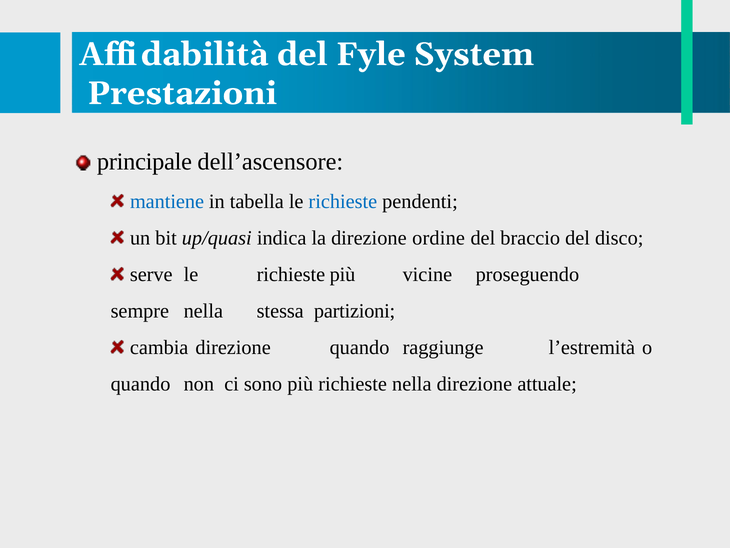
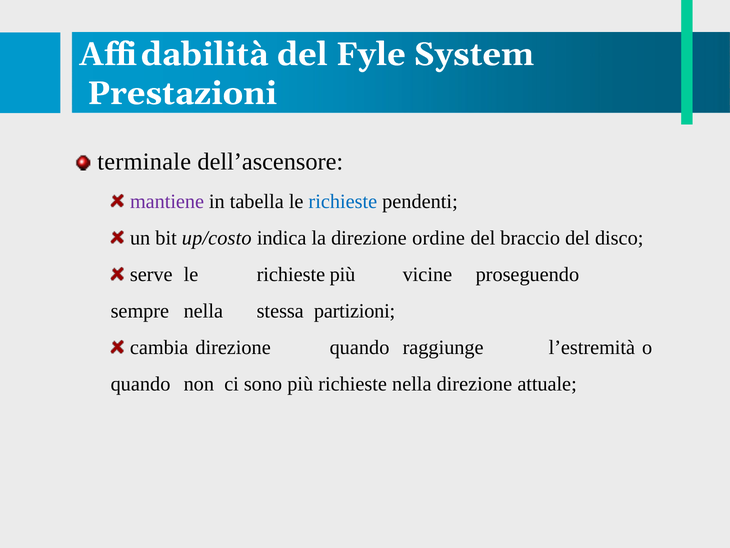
principale: principale -> terminale
mantiene colour: blue -> purple
up/quasi: up/quasi -> up/costo
